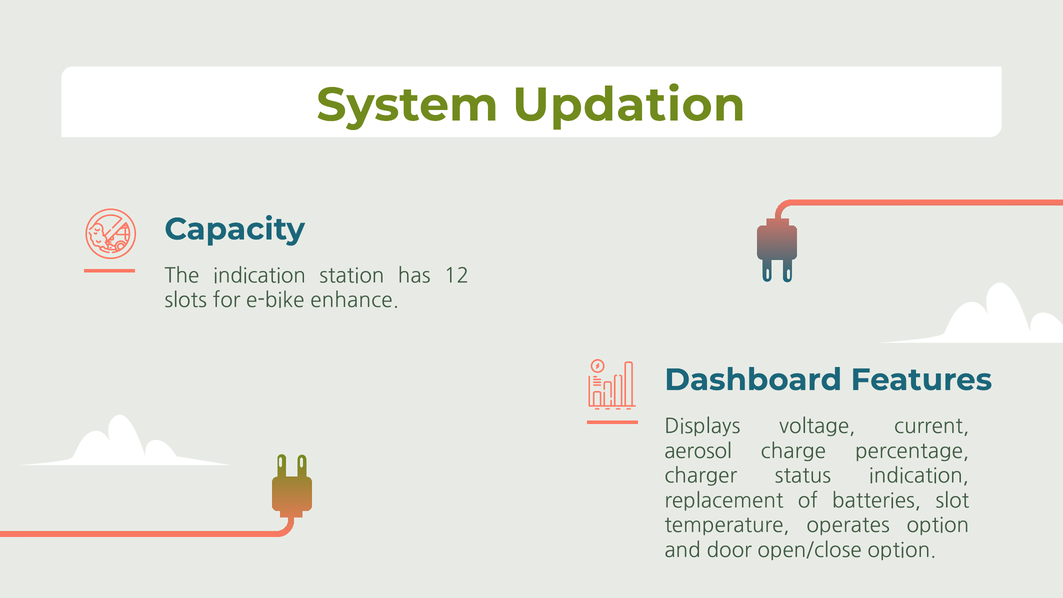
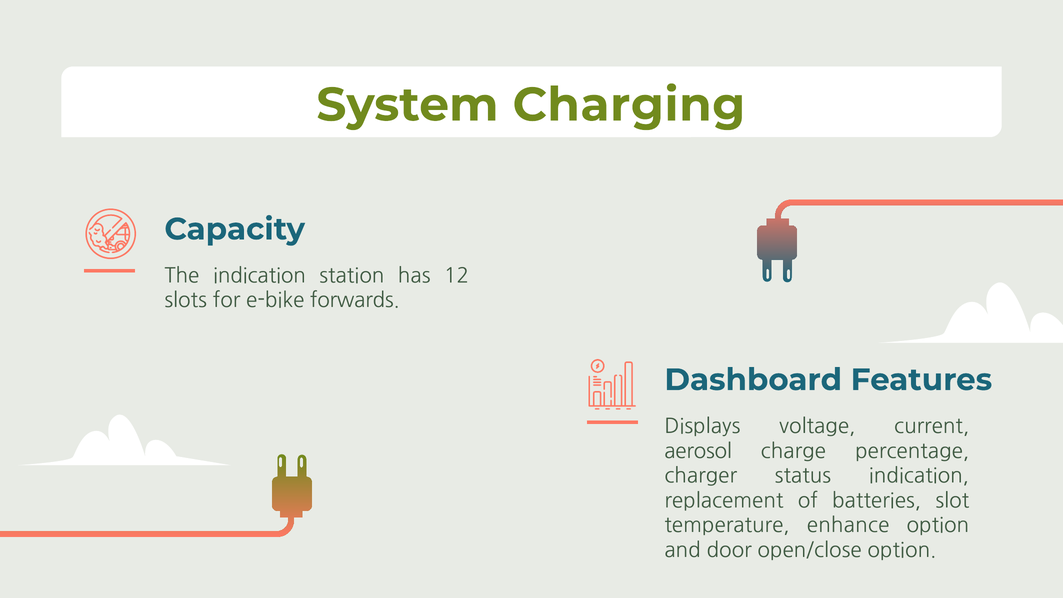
Updation: Updation -> Charging
enhance: enhance -> forwards
operates: operates -> enhance
